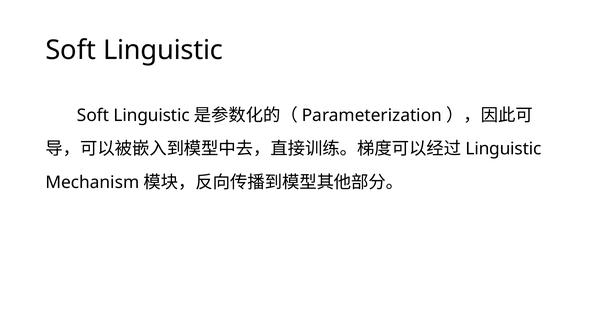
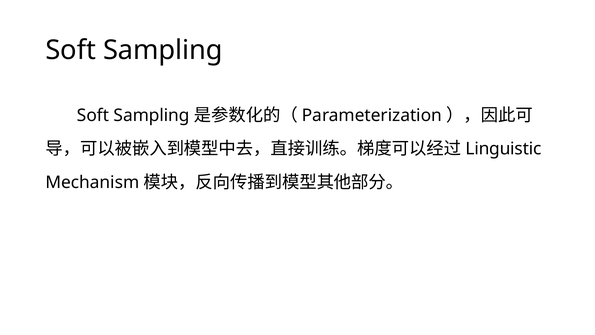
Linguistic at (163, 50): Linguistic -> Sampling
Linguistic at (152, 115): Linguistic -> Sampling
